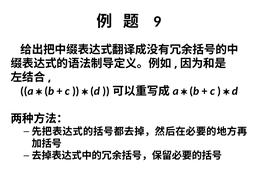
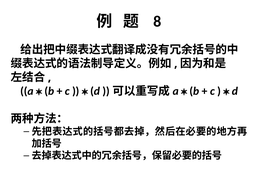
9: 9 -> 8
